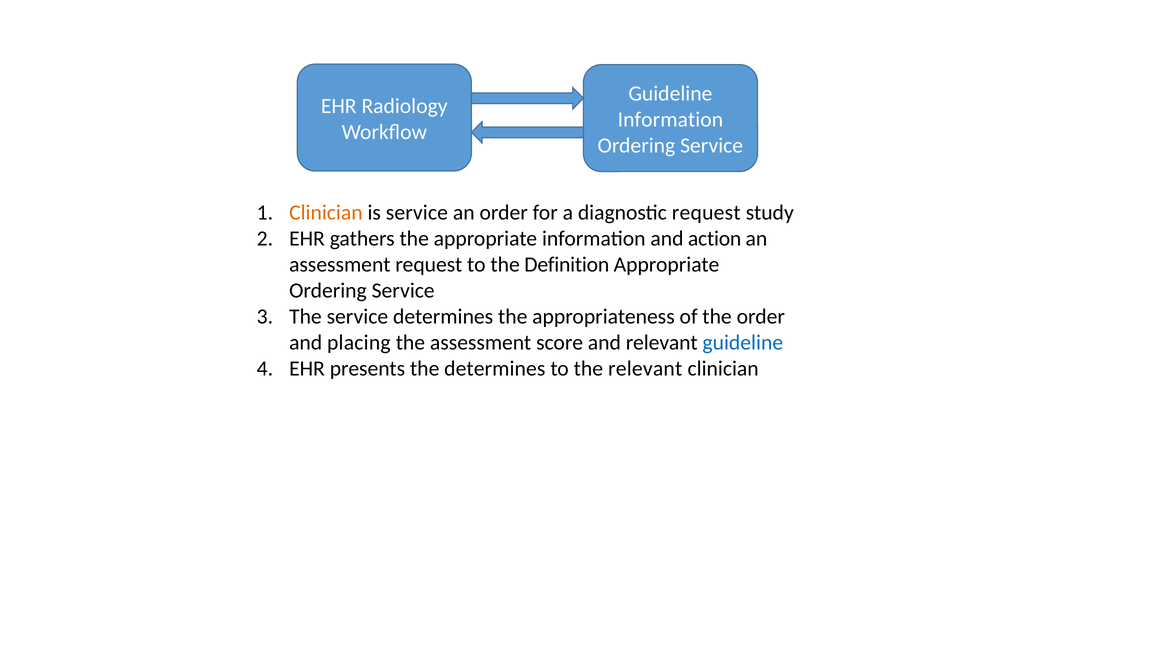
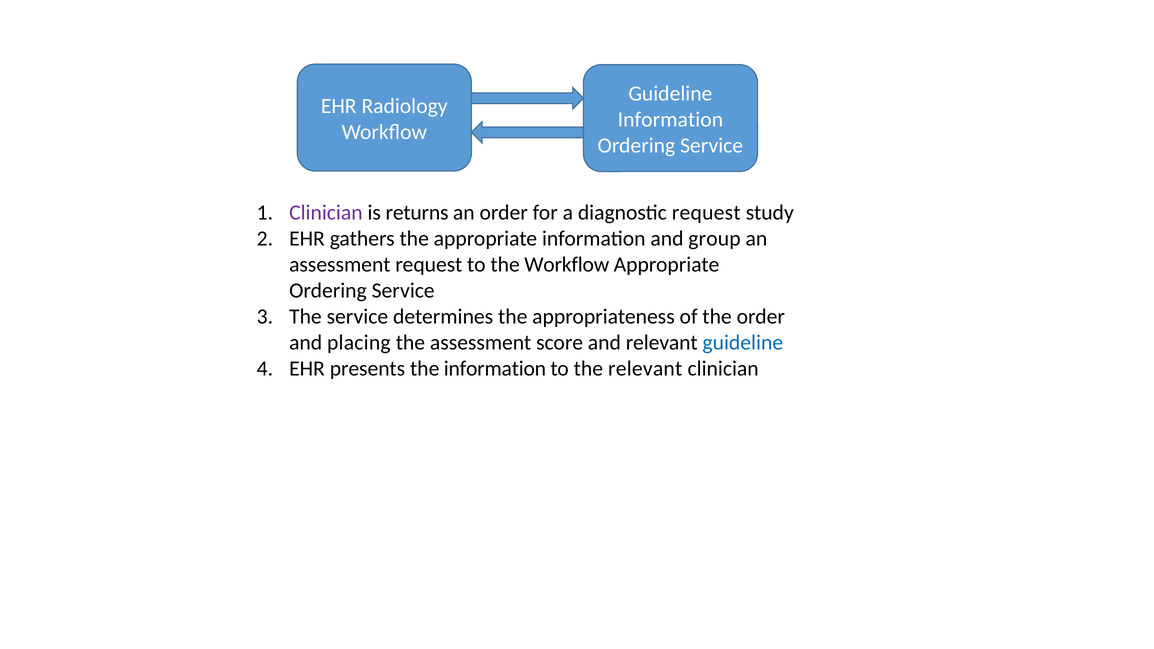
Clinician at (326, 213) colour: orange -> purple
is service: service -> returns
action: action -> group
the Definition: Definition -> Workflow
the determines: determines -> information
